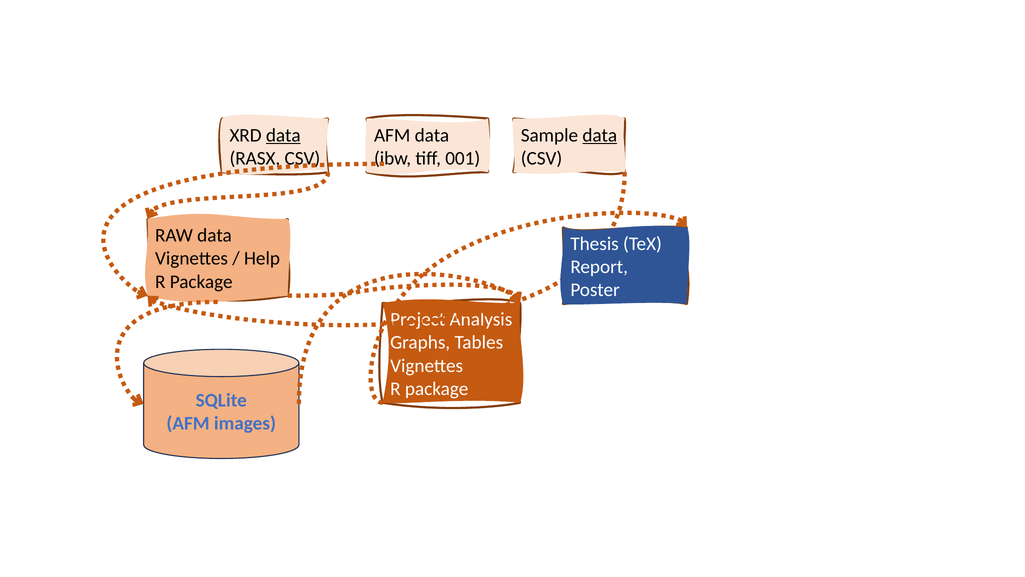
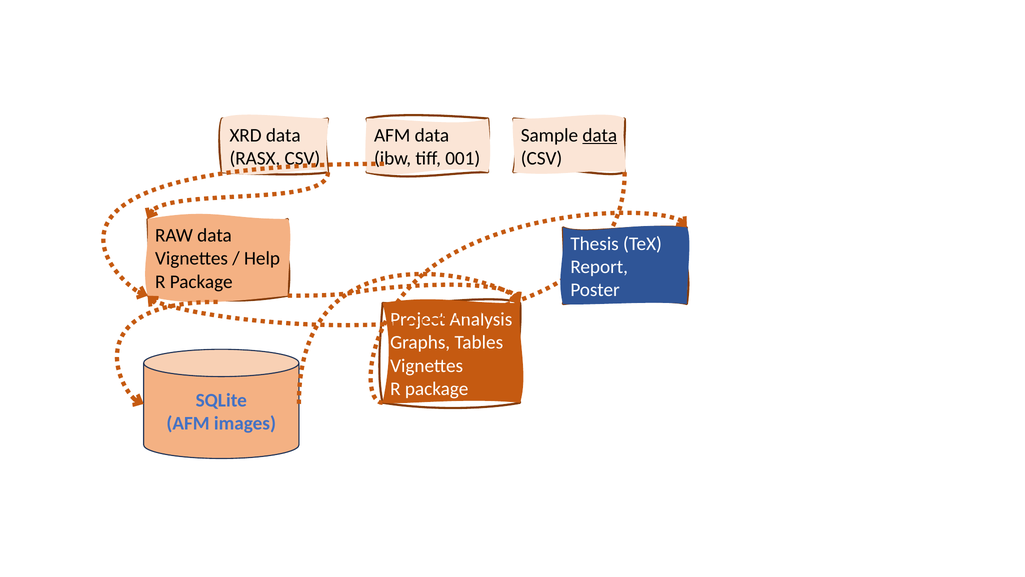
data at (283, 135) underline: present -> none
